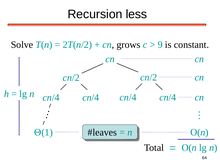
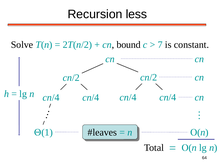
grows: grows -> bound
9: 9 -> 7
